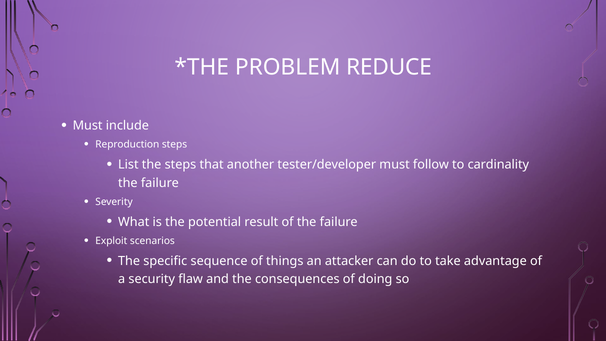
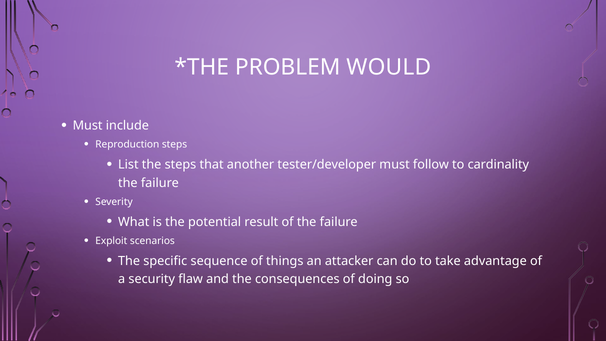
REDUCE: REDUCE -> WOULD
